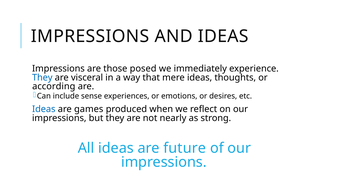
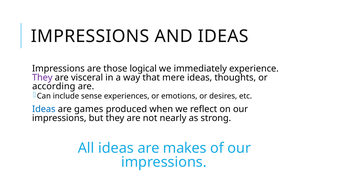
posed: posed -> logical
They at (42, 77) colour: blue -> purple
future: future -> makes
